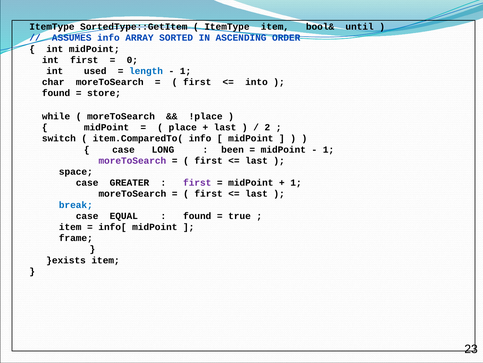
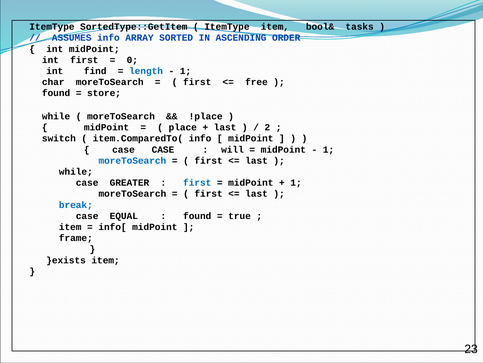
until: until -> tasks
used: used -> find
into: into -> free
case LONG: LONG -> CASE
been: been -> will
moreToSearch at (132, 160) colour: purple -> blue
space at (76, 171): space -> while
first at (197, 182) colour: purple -> blue
